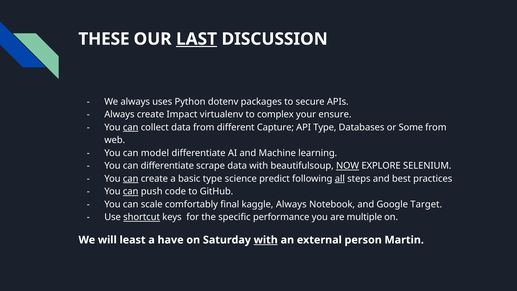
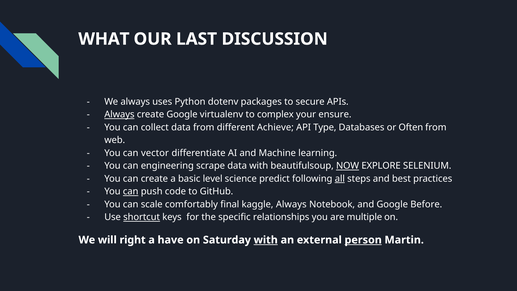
THESE: THESE -> WHAT
LAST underline: present -> none
Always at (119, 115) underline: none -> present
create Impact: Impact -> Google
can at (131, 127) underline: present -> none
Capture: Capture -> Achieve
Some: Some -> Often
model: model -> vector
can differentiate: differentiate -> engineering
can at (131, 179) underline: present -> none
basic type: type -> level
Target: Target -> Before
performance: performance -> relationships
least: least -> right
person underline: none -> present
